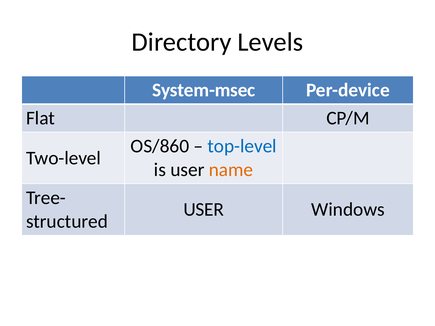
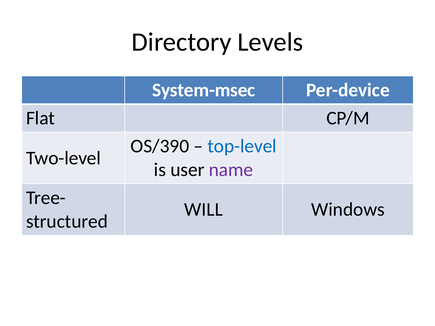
OS/860: OS/860 -> OS/390
name colour: orange -> purple
USER at (204, 210): USER -> WILL
